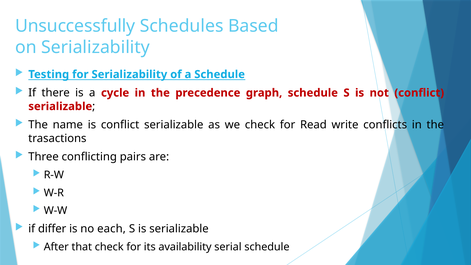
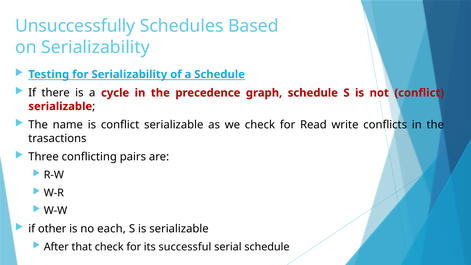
differ: differ -> other
availability: availability -> successful
